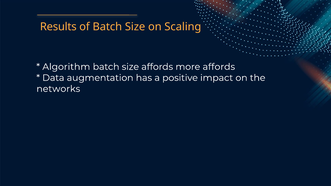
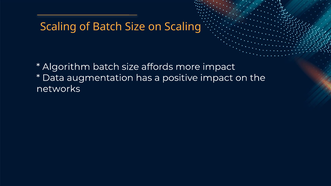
Results at (58, 27): Results -> Scaling
more affords: affords -> impact
